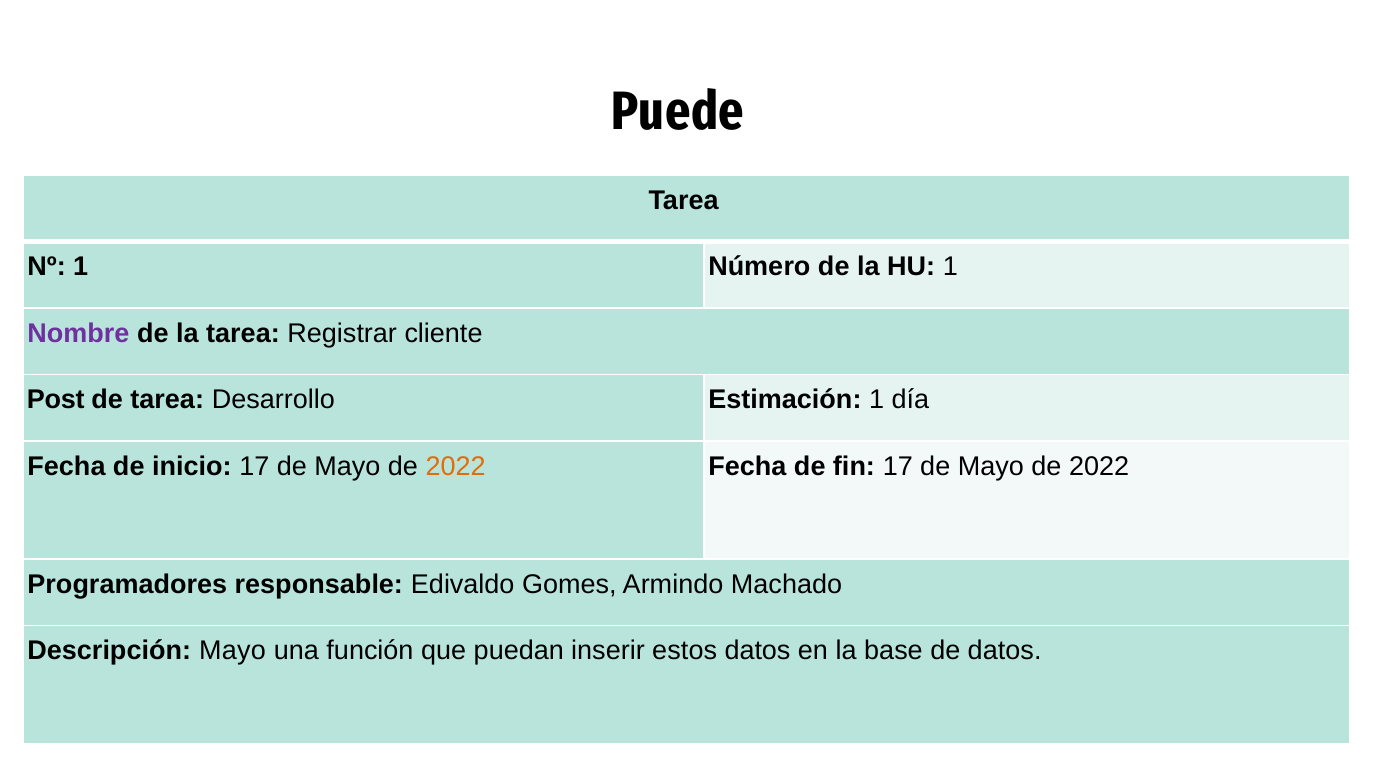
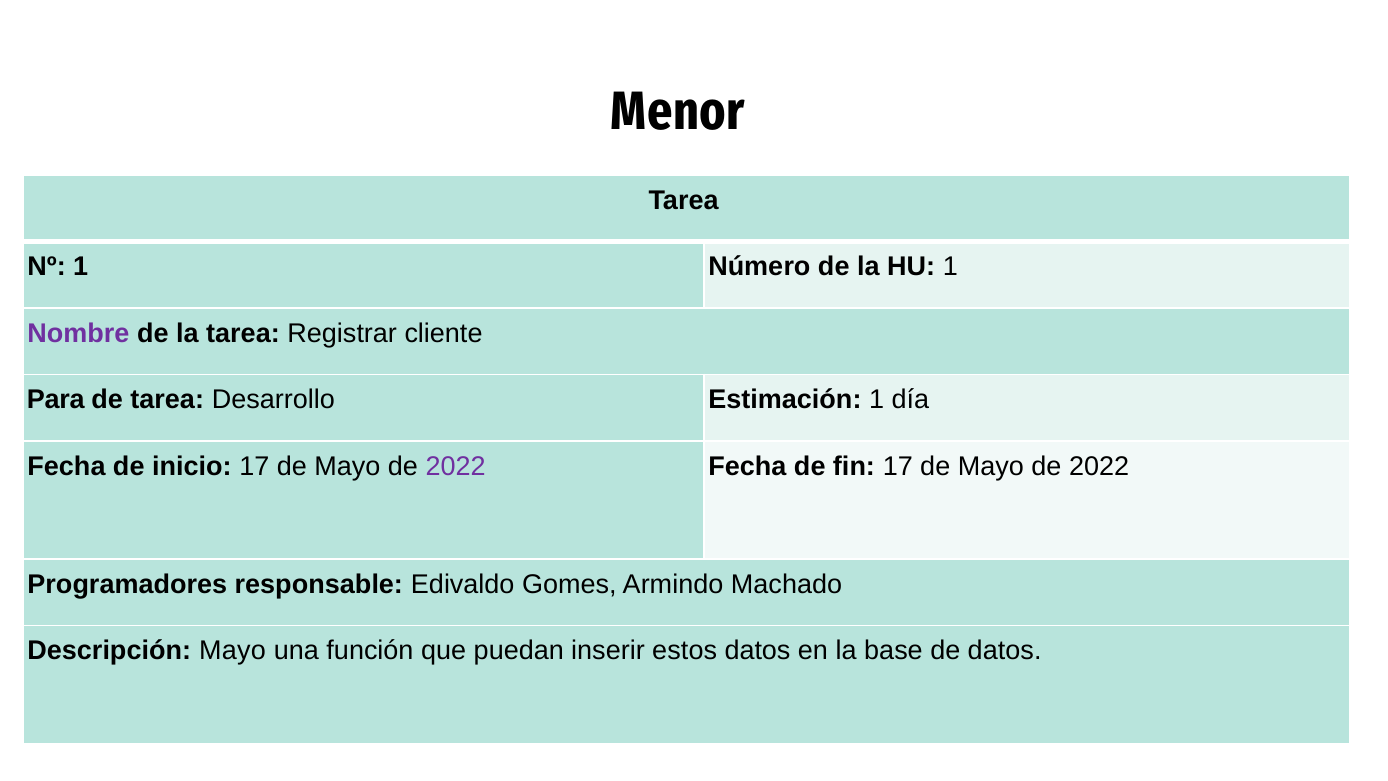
Puede: Puede -> Menor
Post: Post -> Para
2022 at (456, 466) colour: orange -> purple
